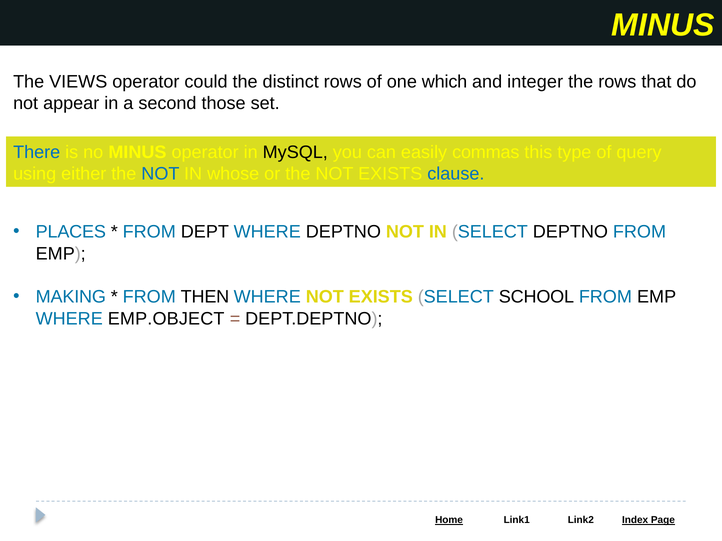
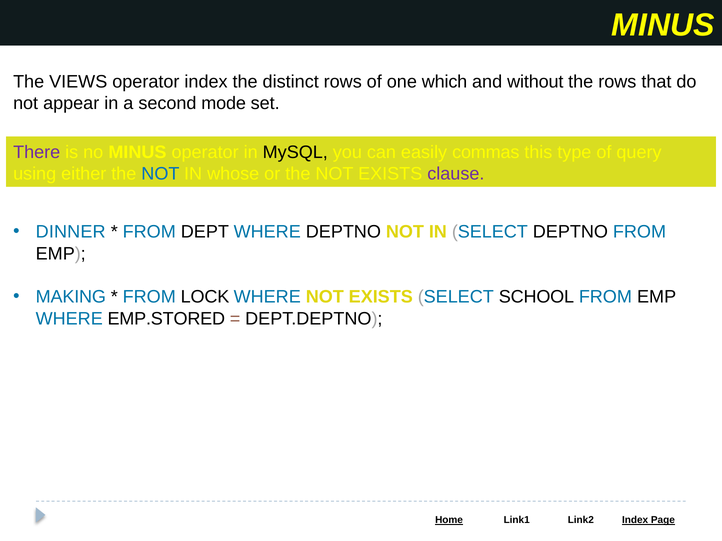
operator could: could -> index
integer: integer -> without
those: those -> mode
There colour: blue -> purple
clause colour: blue -> purple
PLACES: PLACES -> DINNER
THEN: THEN -> LOCK
EMP.OBJECT: EMP.OBJECT -> EMP.STORED
